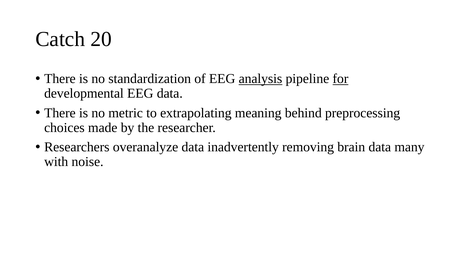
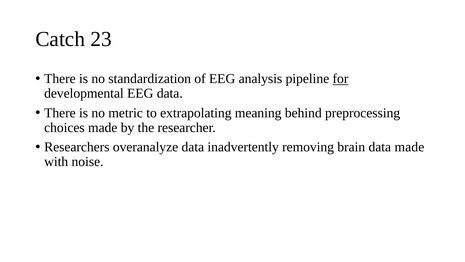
20: 20 -> 23
analysis underline: present -> none
data many: many -> made
